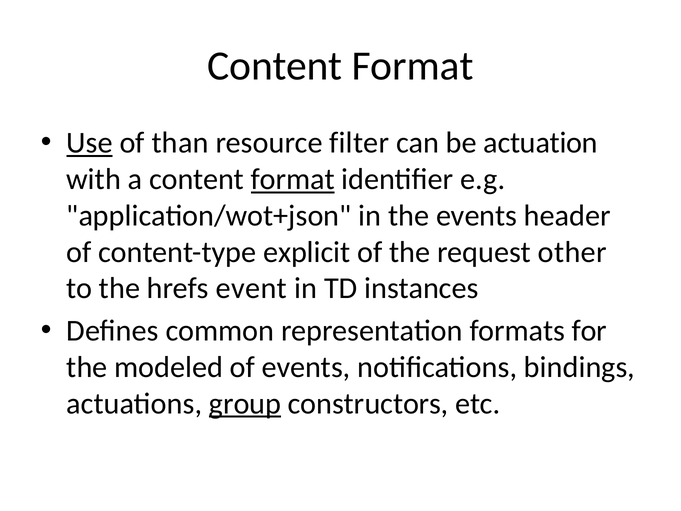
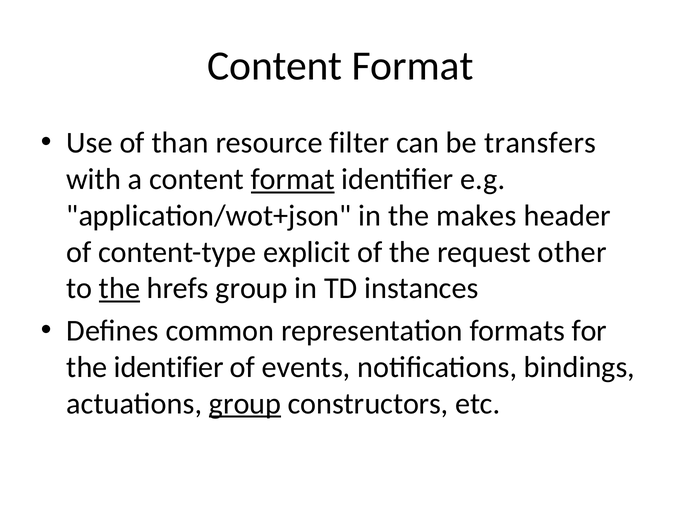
Use underline: present -> none
actuation: actuation -> transfers
the events: events -> makes
the at (120, 288) underline: none -> present
hrefs event: event -> group
the modeled: modeled -> identifier
